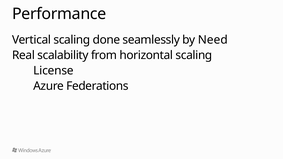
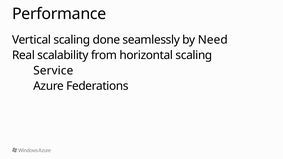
License: License -> Service
